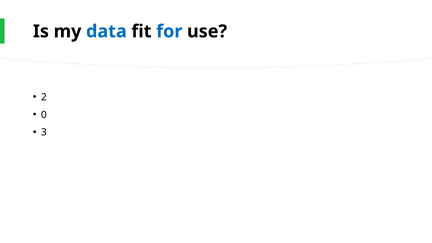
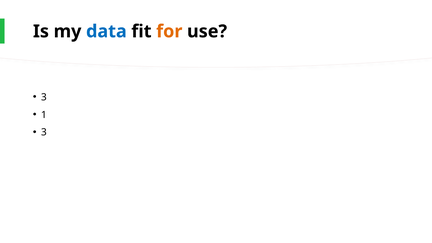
for colour: blue -> orange
2 at (44, 97): 2 -> 3
0: 0 -> 1
